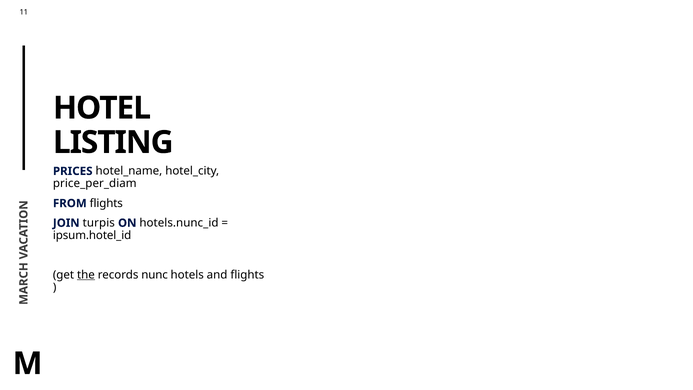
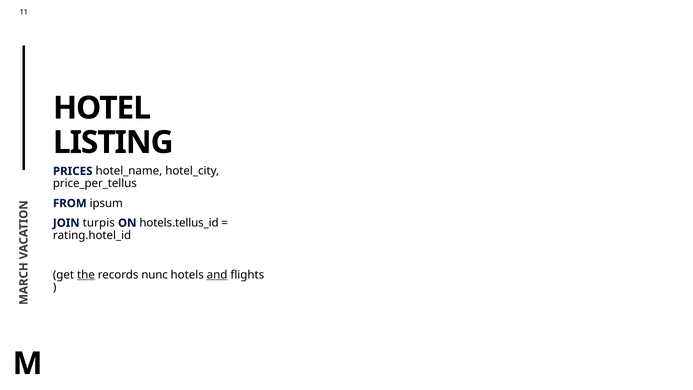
price_per_diam: price_per_diam -> price_per_tellus
FROM flights: flights -> ipsum
hotels.nunc_id: hotels.nunc_id -> hotels.tellus_id
ipsum.hotel_id: ipsum.hotel_id -> rating.hotel_id
and underline: none -> present
